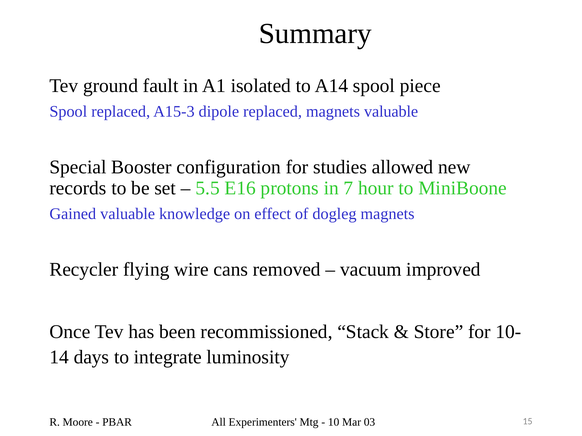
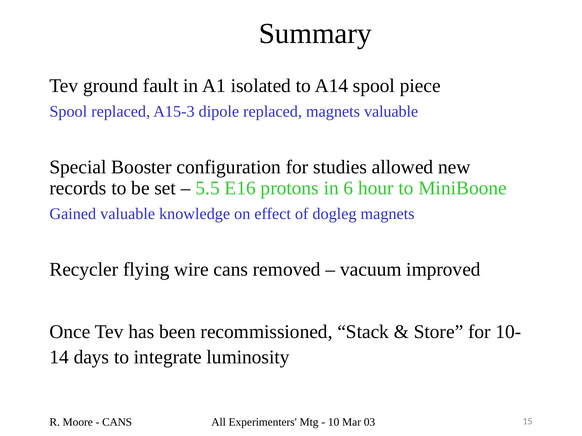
7: 7 -> 6
PBAR at (117, 423): PBAR -> CANS
